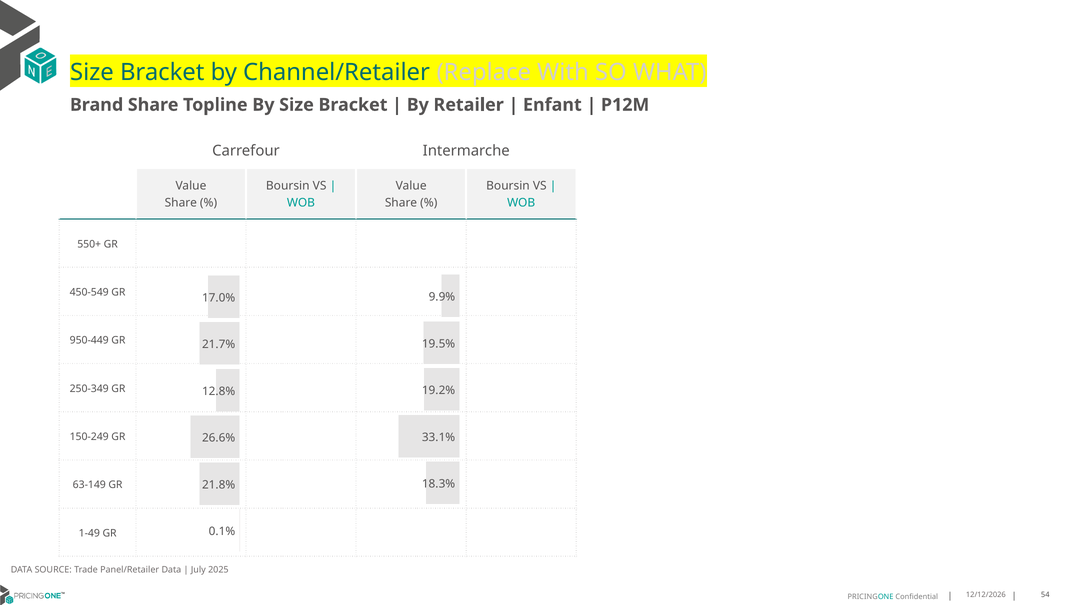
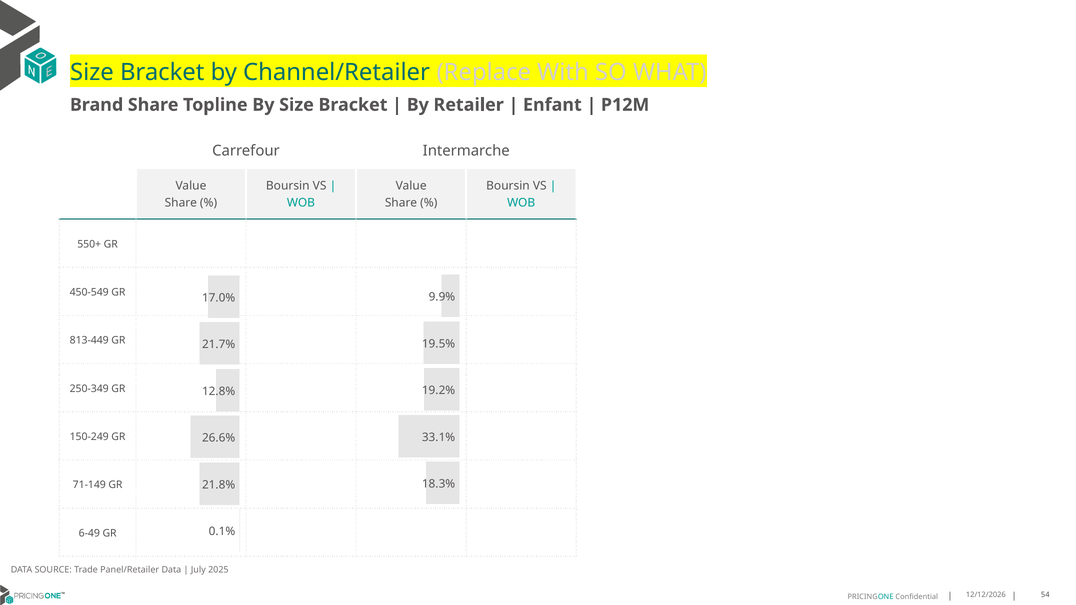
950-449: 950-449 -> 813-449
63-149: 63-149 -> 71-149
1-49: 1-49 -> 6-49
